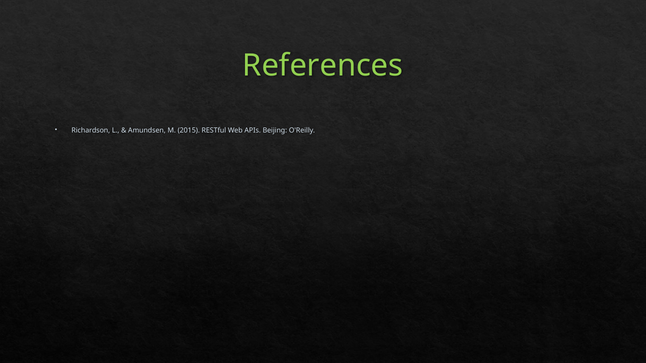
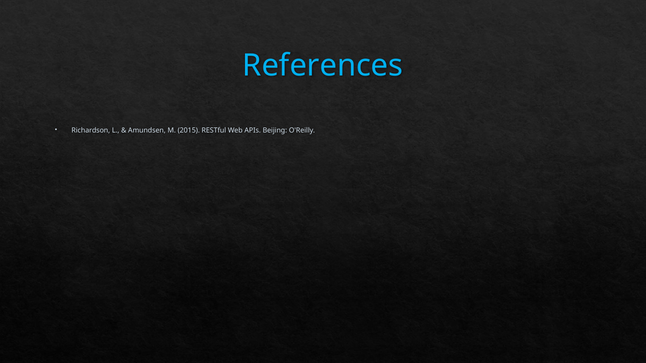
References colour: light green -> light blue
